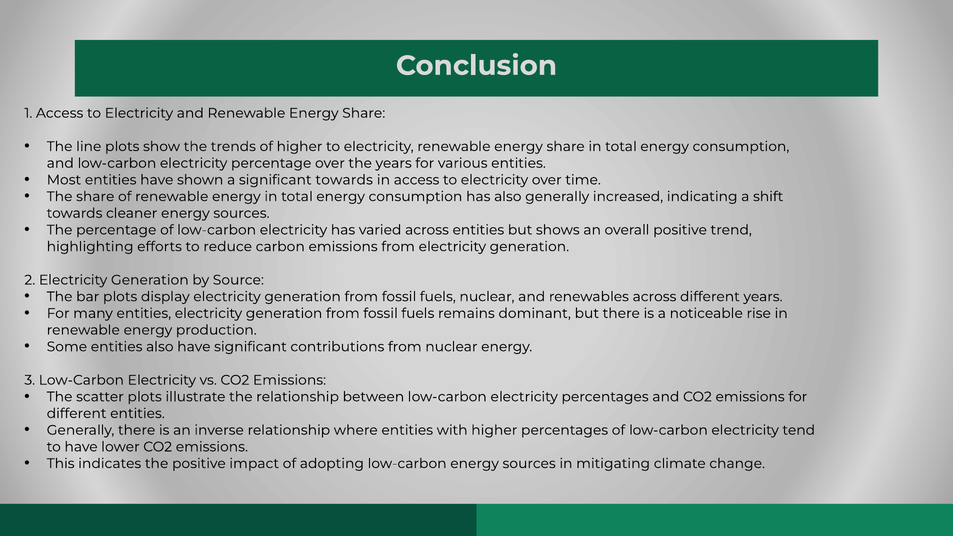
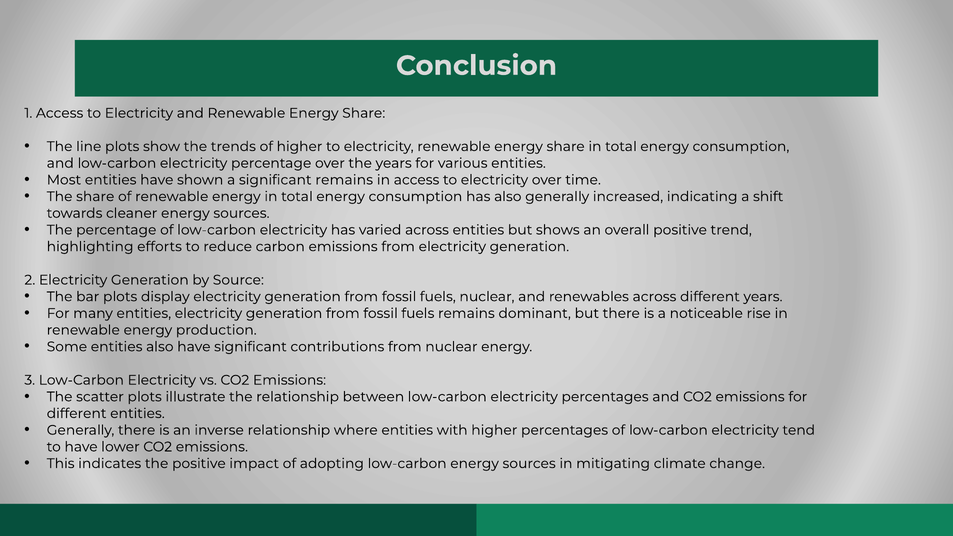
significant towards: towards -> remains
